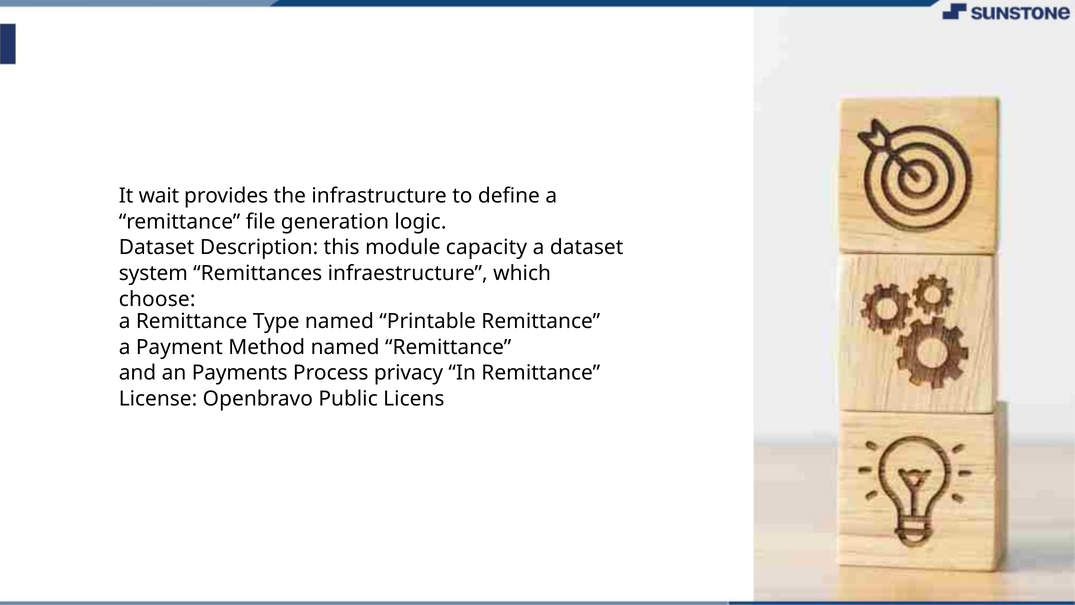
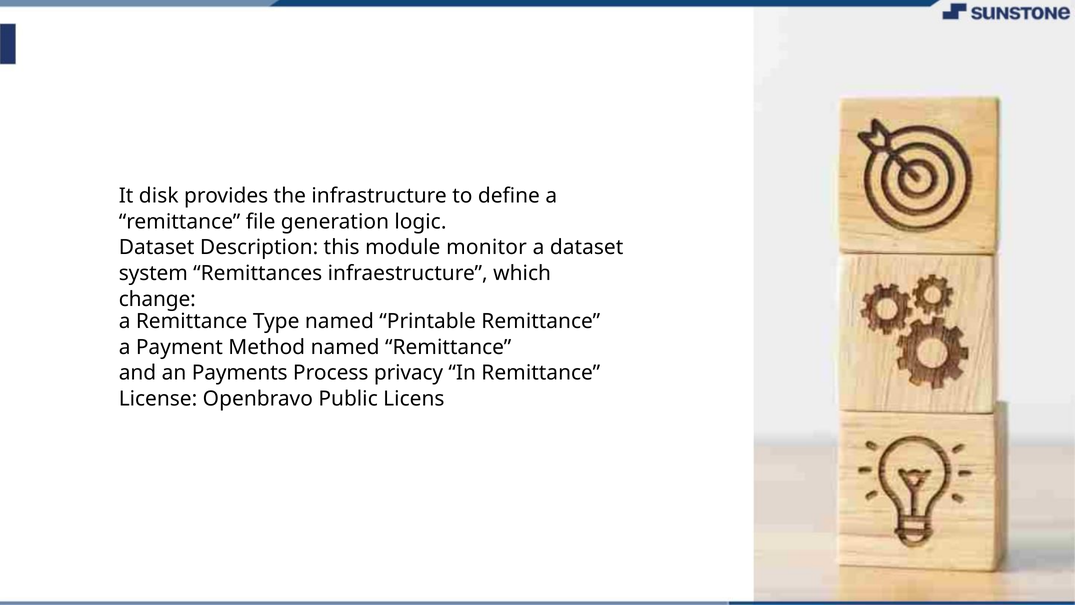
wait: wait -> disk
capacity: capacity -> monitor
choose: choose -> change
